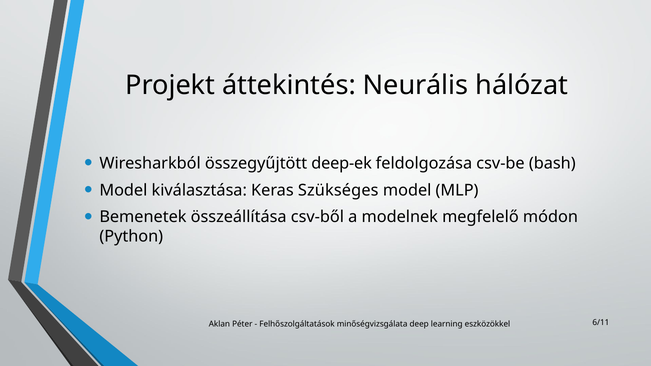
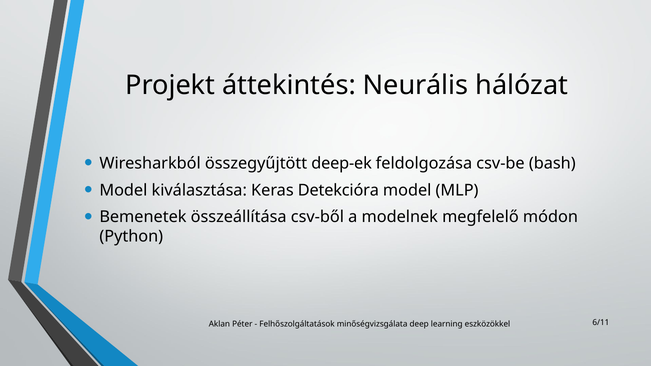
Szükséges: Szükséges -> Detekcióra
